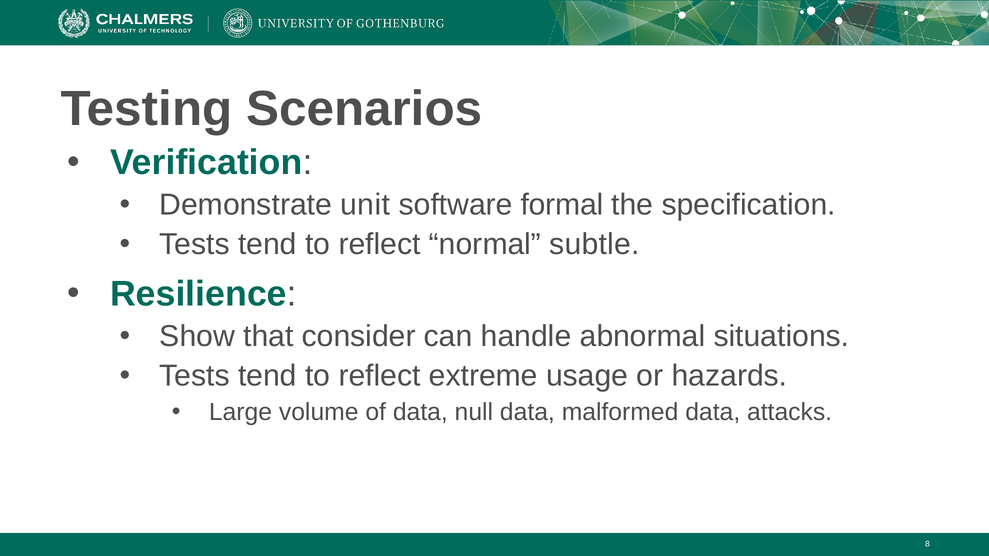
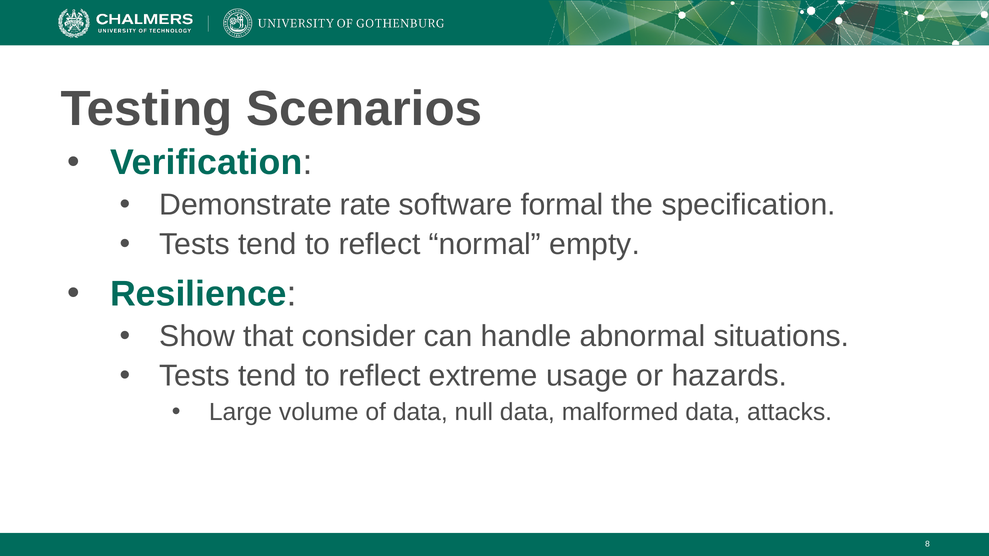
unit: unit -> rate
subtle: subtle -> empty
